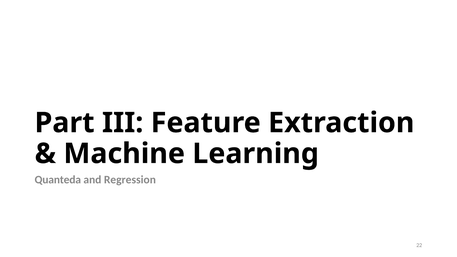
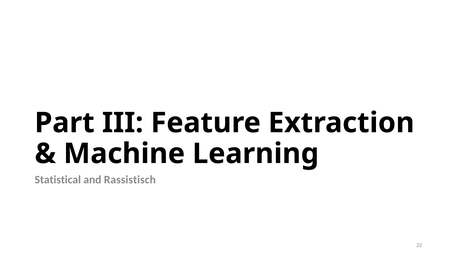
Quanteda: Quanteda -> Statistical
Regression: Regression -> Rassistisch
